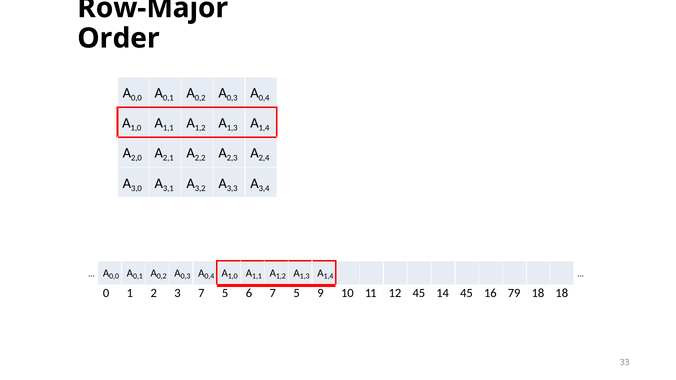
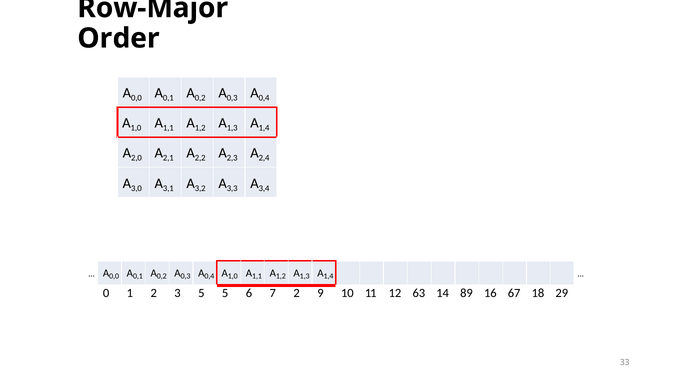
3 7: 7 -> 5
6 7 5: 5 -> 2
12 45: 45 -> 63
14 45: 45 -> 89
79: 79 -> 67
18 18: 18 -> 29
